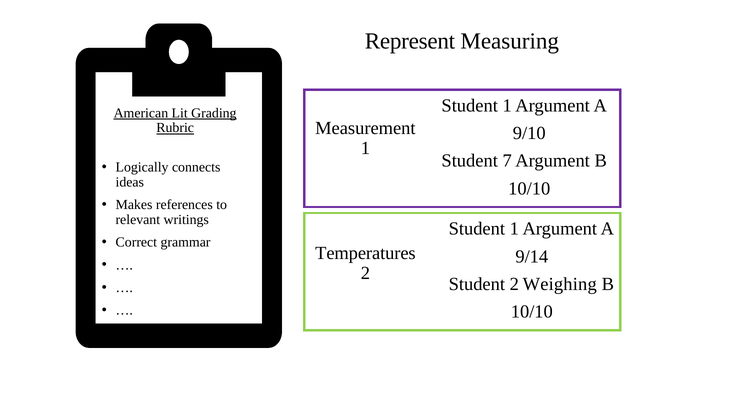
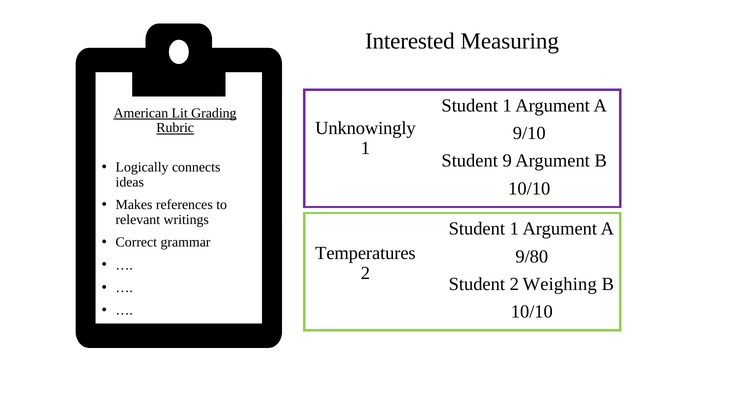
Represent: Represent -> Interested
Measurement: Measurement -> Unknowingly
7: 7 -> 9
9/14: 9/14 -> 9/80
